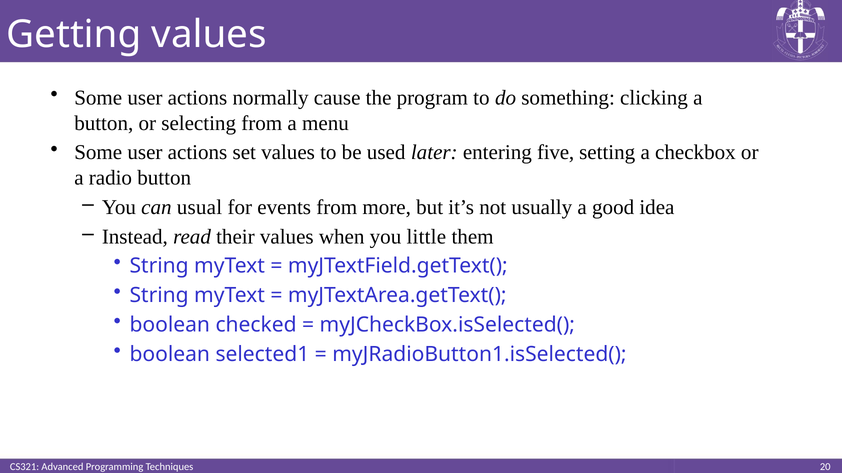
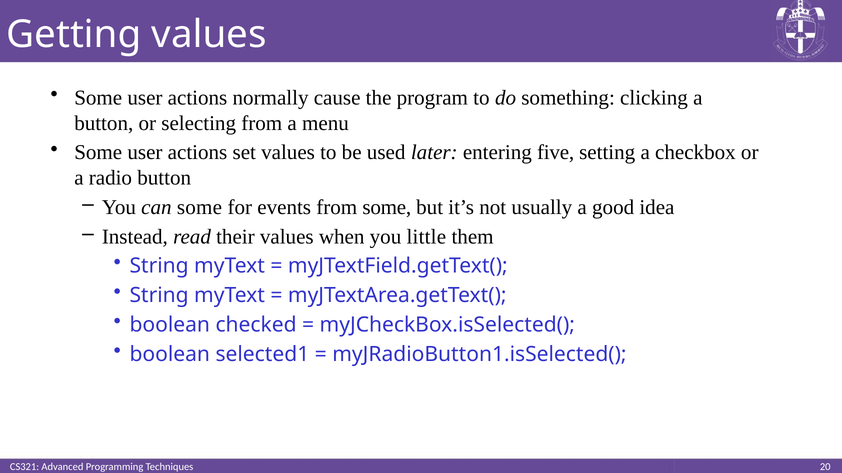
can usual: usual -> some
from more: more -> some
